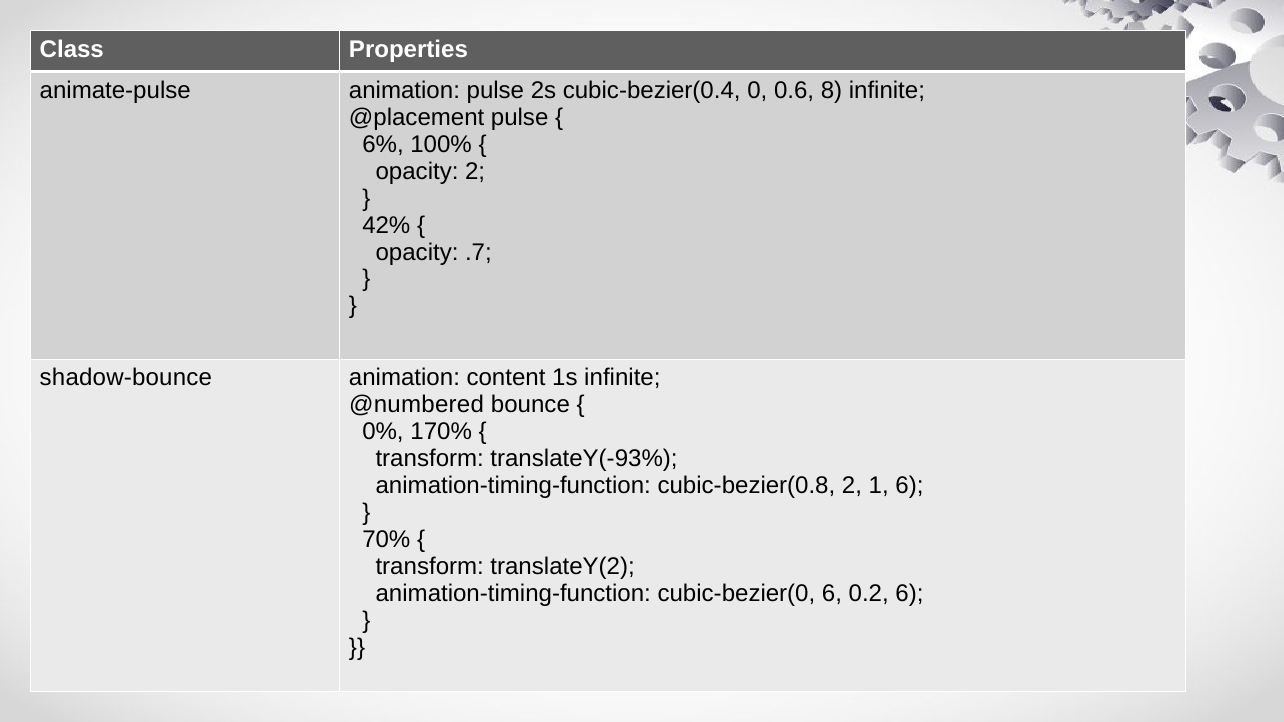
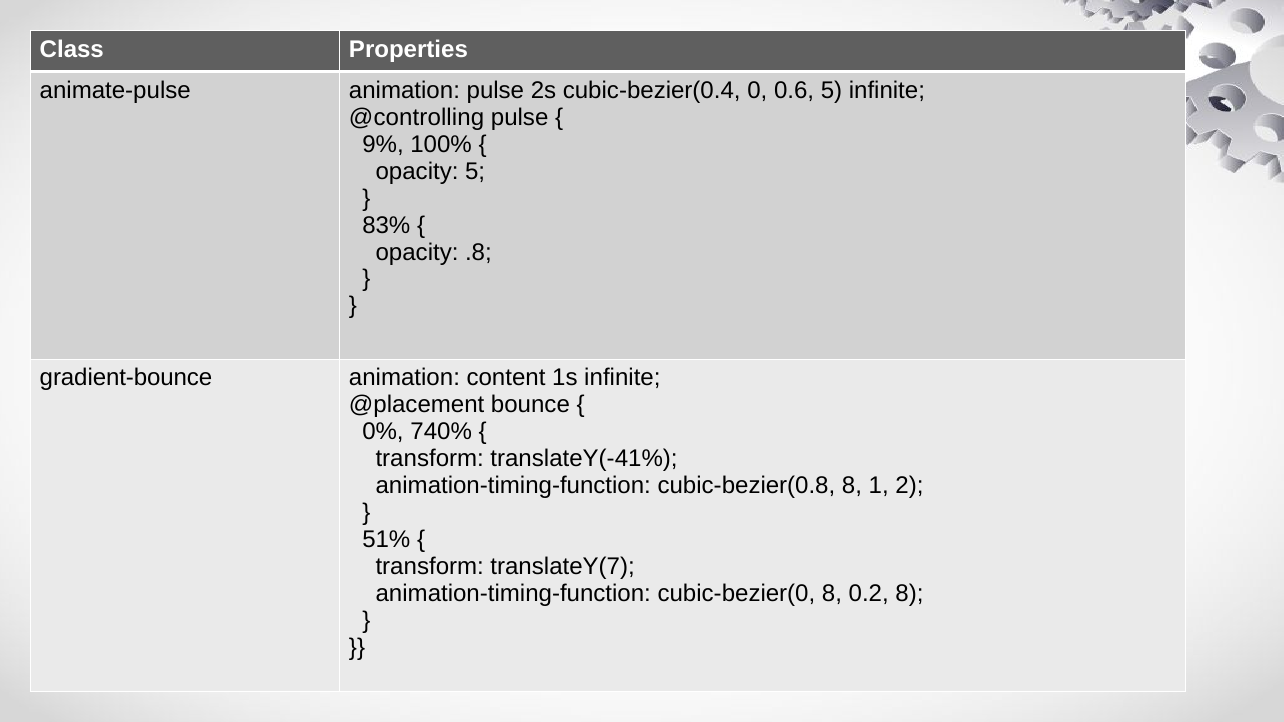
0.6 8: 8 -> 5
@placement: @placement -> @controlling
6%: 6% -> 9%
opacity 2: 2 -> 5
42%: 42% -> 83%
.7: .7 -> .8
shadow-bounce: shadow-bounce -> gradient-bounce
@numbered: @numbered -> @placement
170%: 170% -> 740%
translateY(-93%: translateY(-93% -> translateY(-41%
cubic-bezier(0.8 2: 2 -> 8
1 6: 6 -> 2
70%: 70% -> 51%
translateY(2: translateY(2 -> translateY(7
cubic-bezier(0 6: 6 -> 8
0.2 6: 6 -> 8
